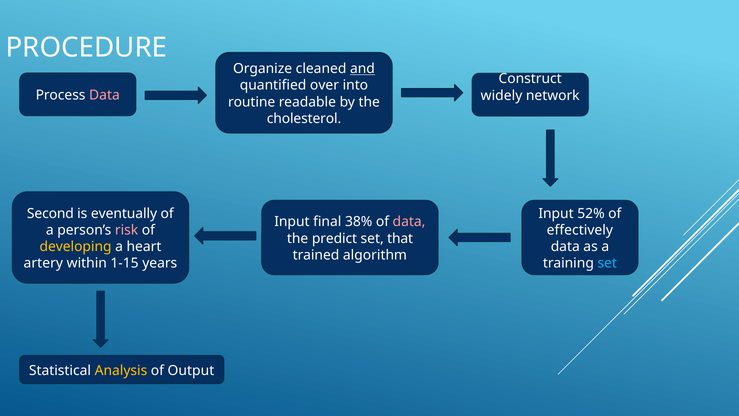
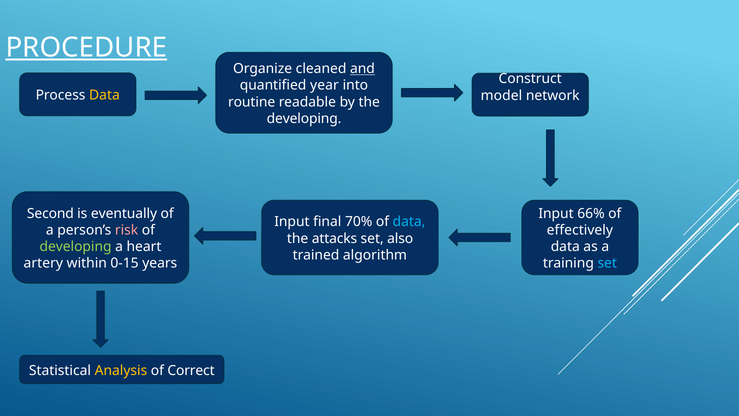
PROCEDURE underline: none -> present
over: over -> year
Data at (104, 95) colour: pink -> yellow
widely: widely -> model
cholesterol at (304, 119): cholesterol -> developing
52%: 52% -> 66%
38%: 38% -> 70%
data at (409, 222) colour: pink -> light blue
predict: predict -> attacks
that: that -> also
developing at (76, 247) colour: yellow -> light green
1-15: 1-15 -> 0-15
Output: Output -> Correct
